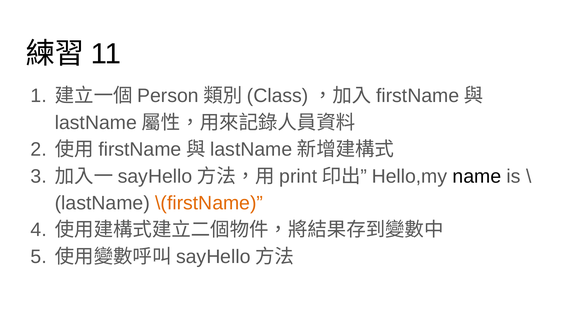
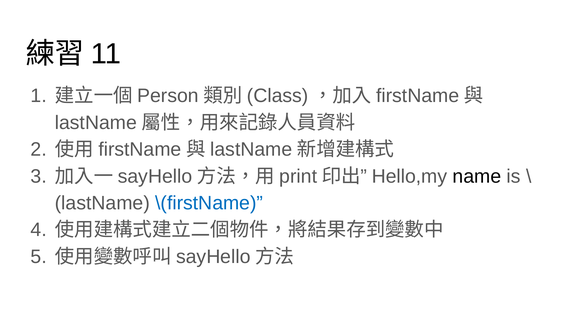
\(firstName colour: orange -> blue
